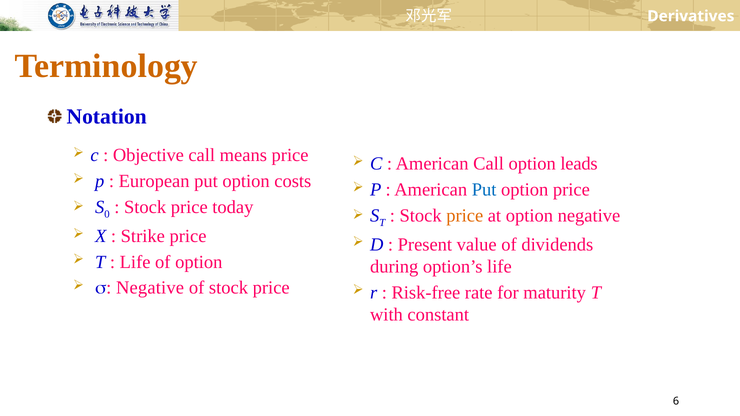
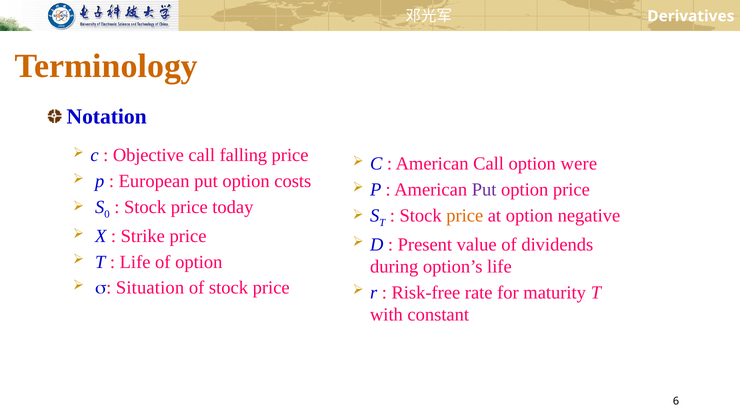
means: means -> falling
leads: leads -> were
Put at (484, 190) colour: blue -> purple
Negative at (150, 288): Negative -> Situation
